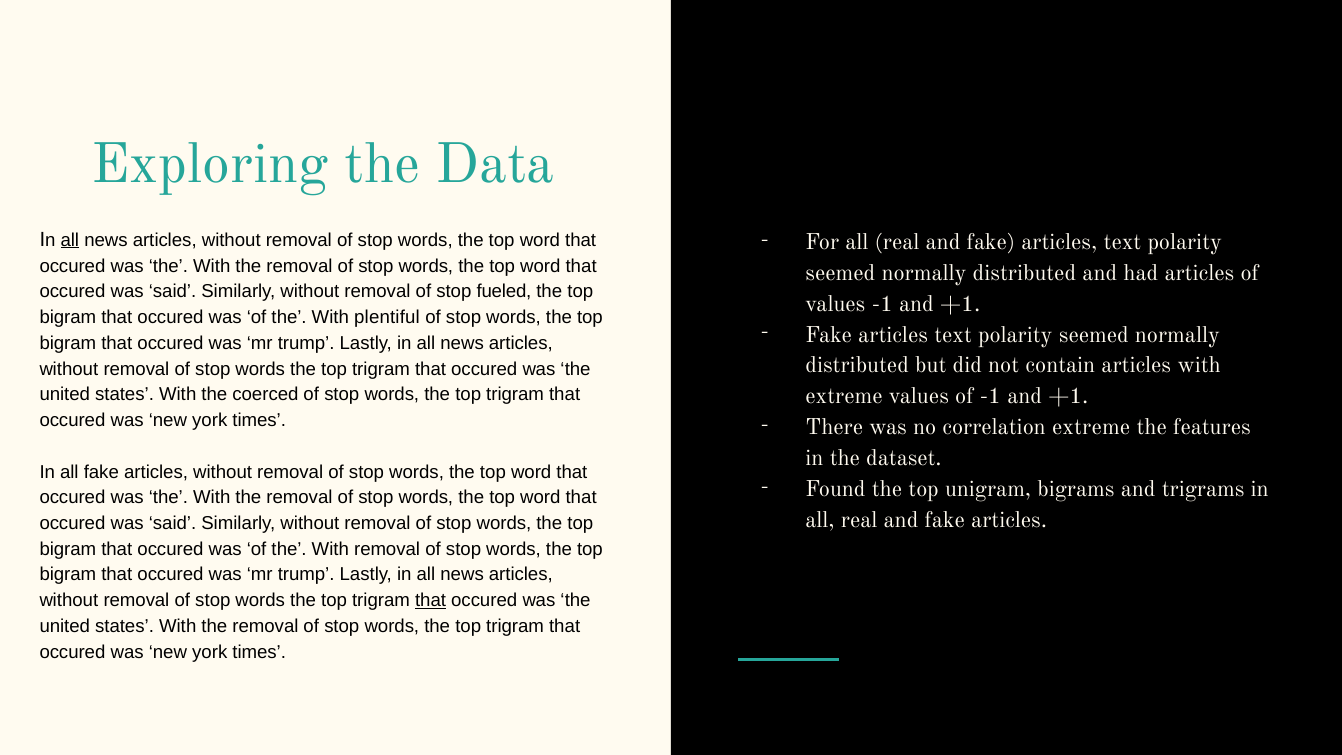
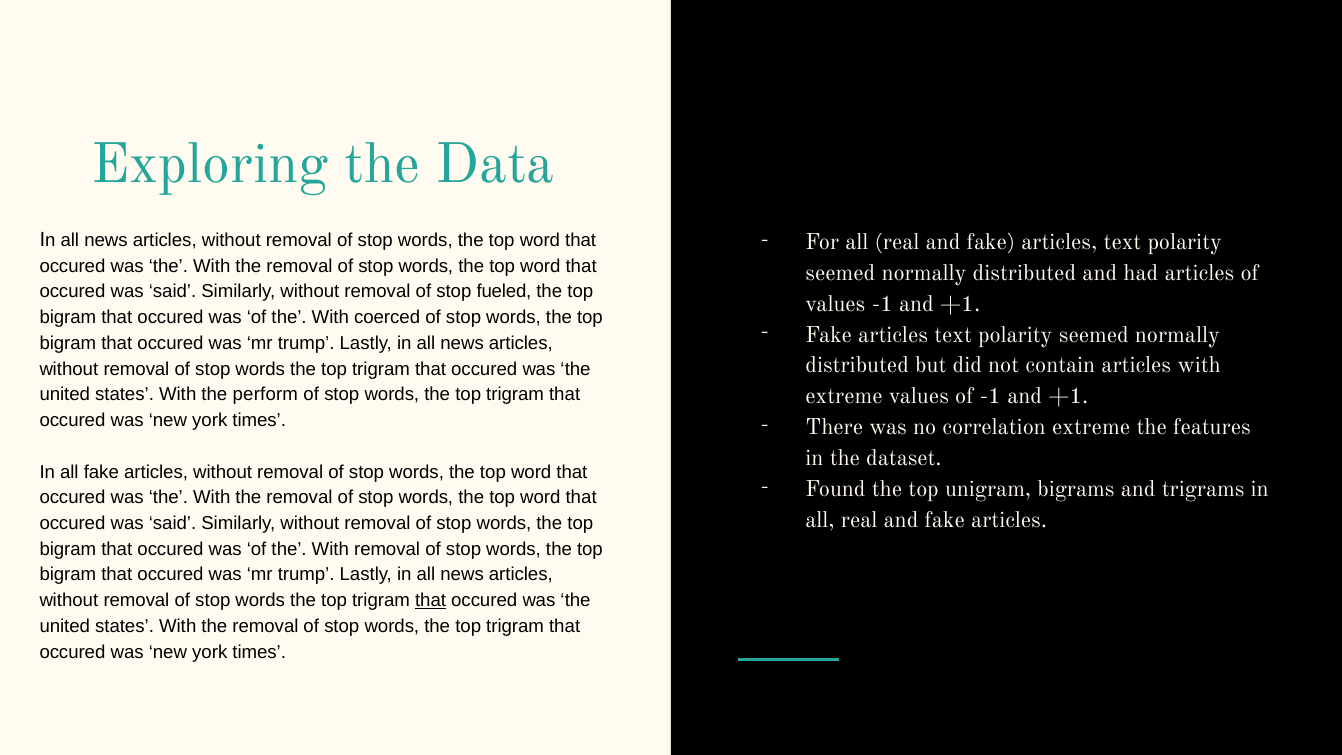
all at (70, 240) underline: present -> none
plentiful: plentiful -> coerced
coerced: coerced -> perform
